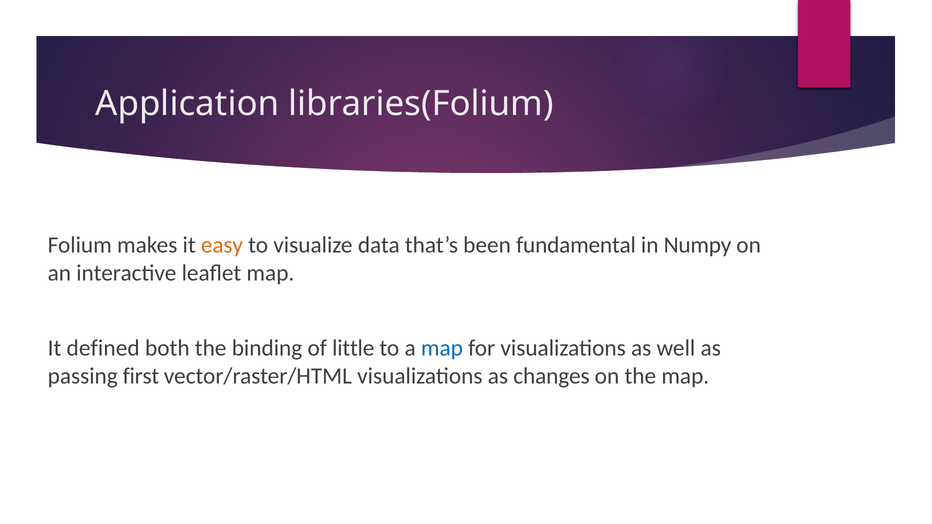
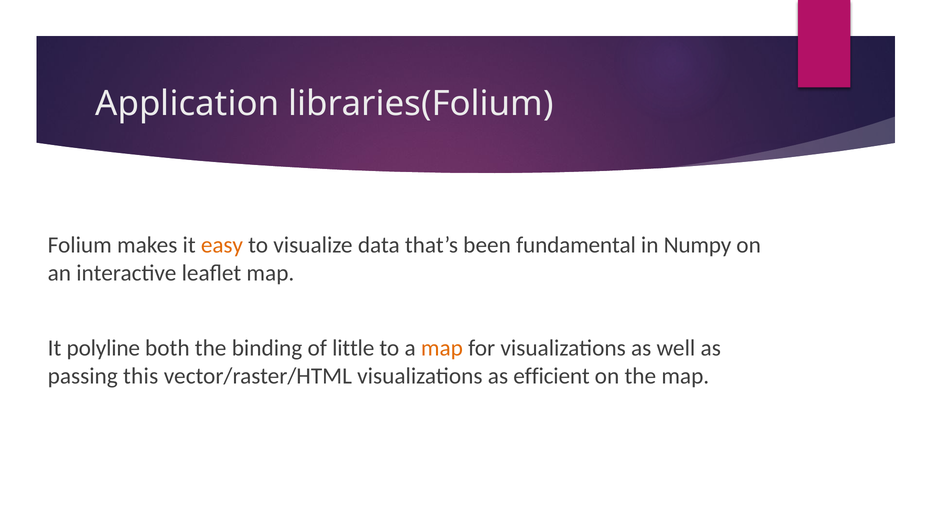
defined: defined -> polyline
map at (442, 348) colour: blue -> orange
first: first -> this
changes: changes -> efficient
